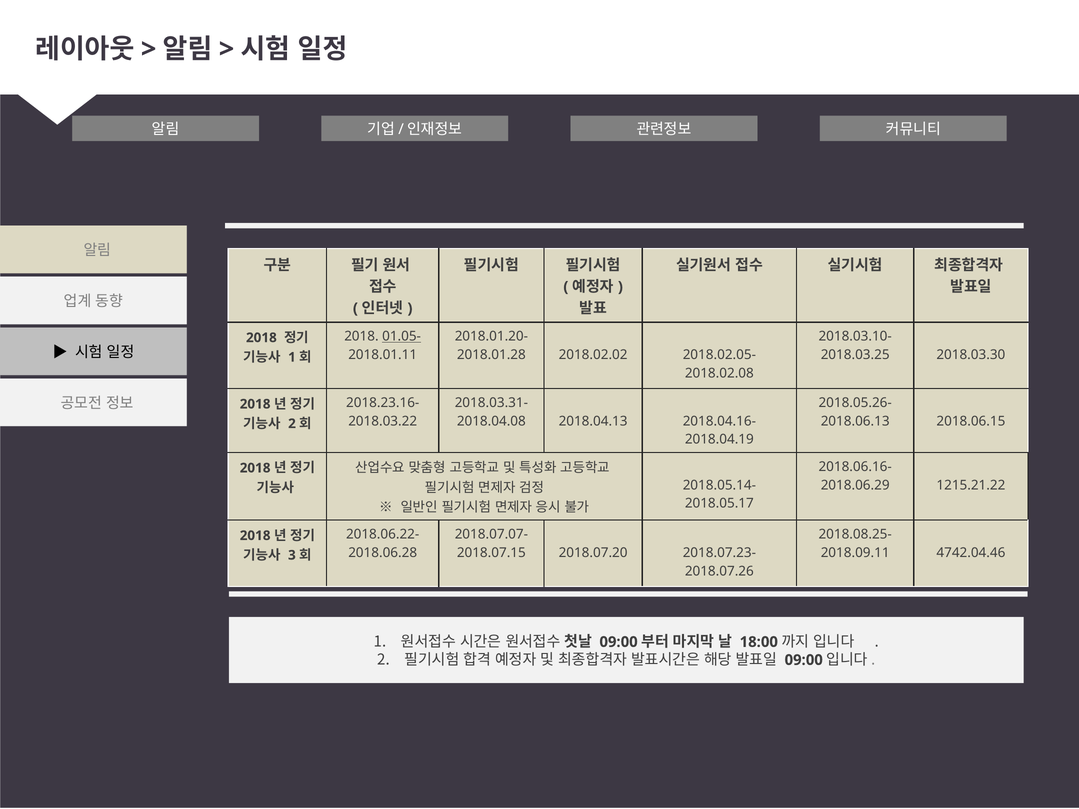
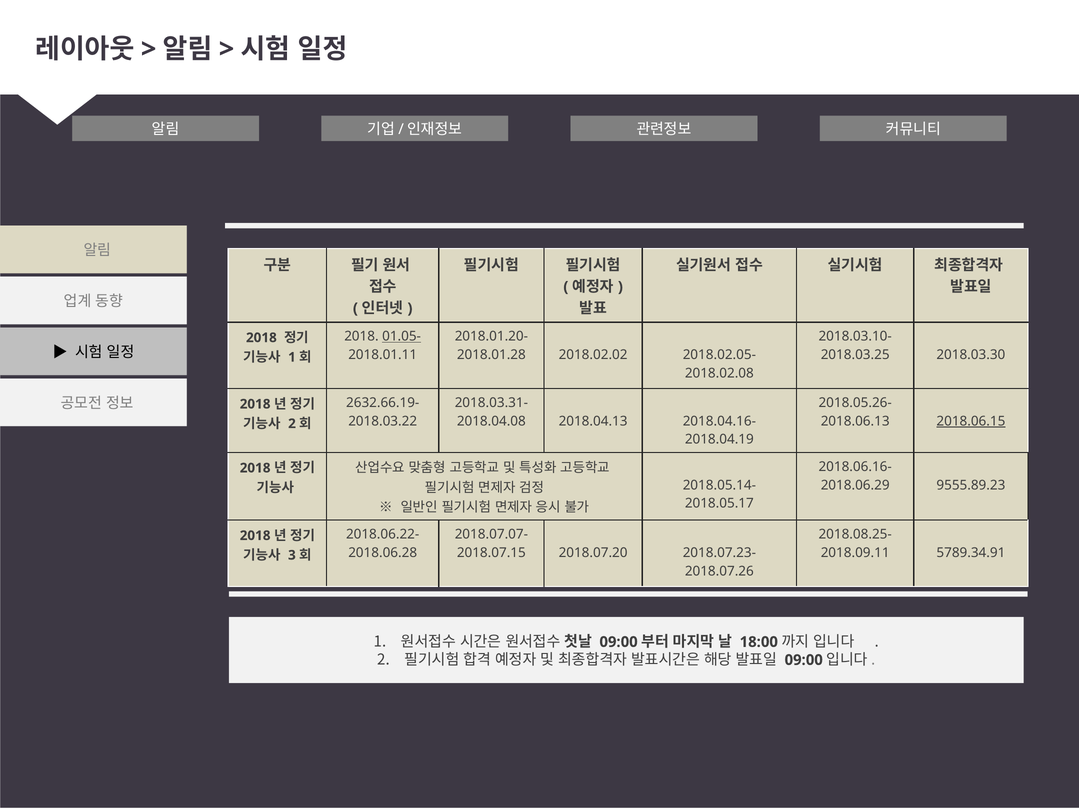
2018.23.16-: 2018.23.16- -> 2632.66.19-
2018.06.15 underline: none -> present
1215.21.22: 1215.21.22 -> 9555.89.23
4742.04.46: 4742.04.46 -> 5789.34.91
